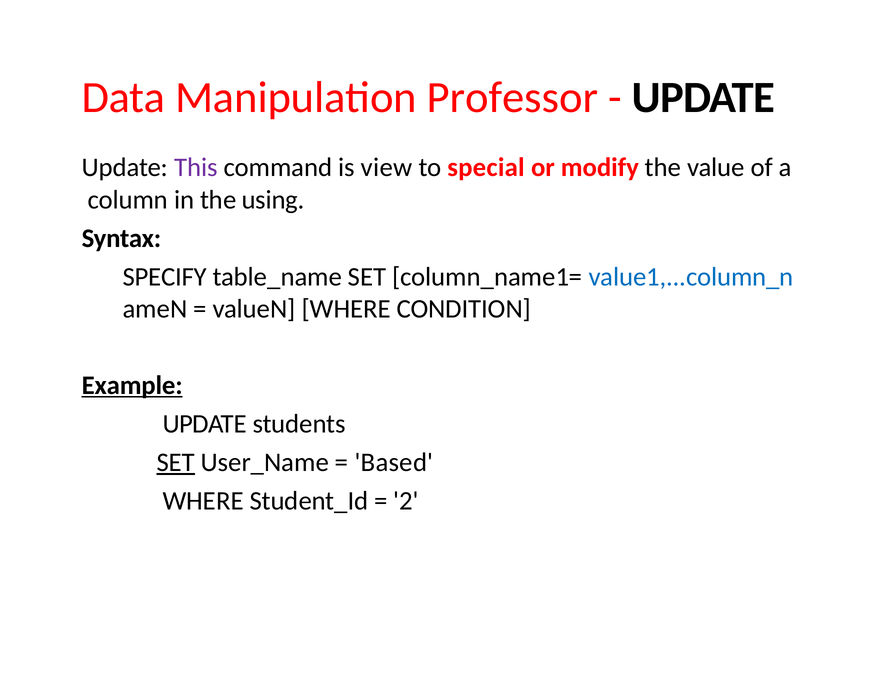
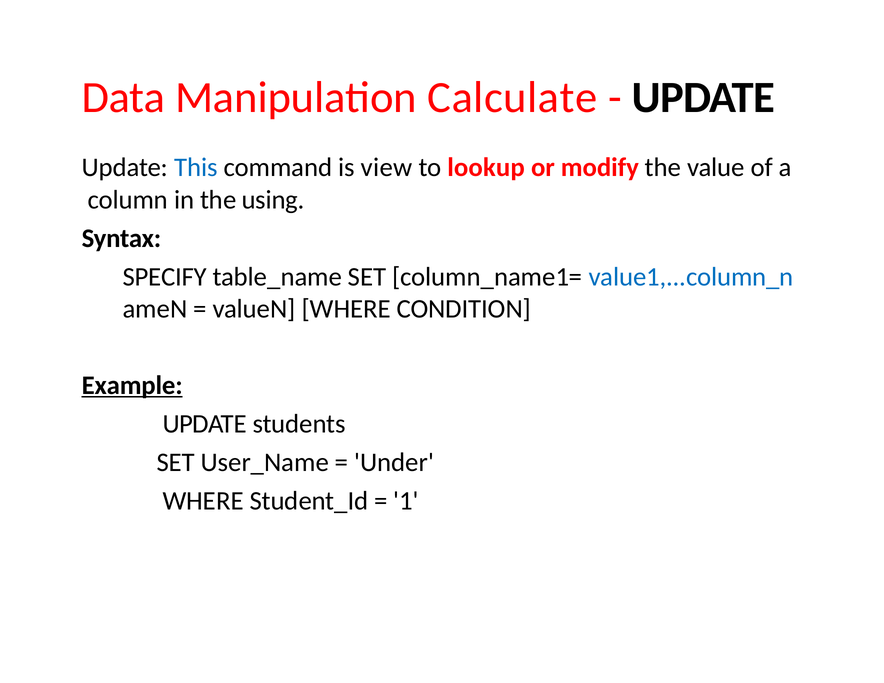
Professor: Professor -> Calculate
This colour: purple -> blue
special: special -> lookup
SET at (176, 463) underline: present -> none
Based: Based -> Under
2: 2 -> 1
